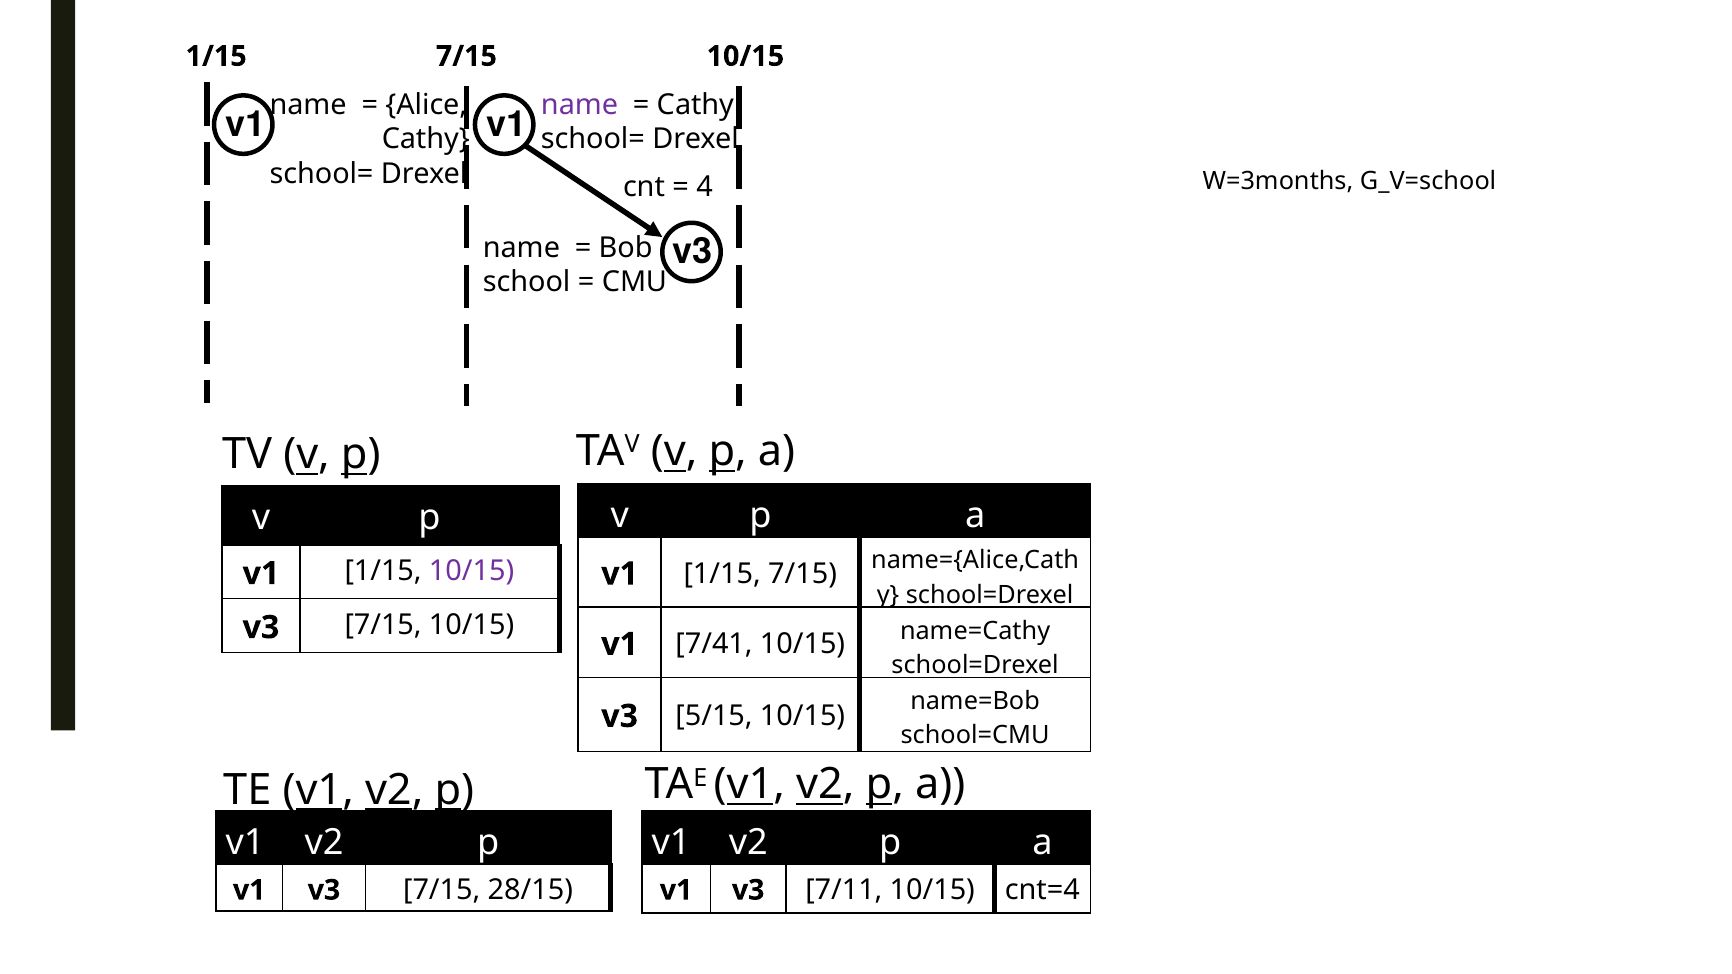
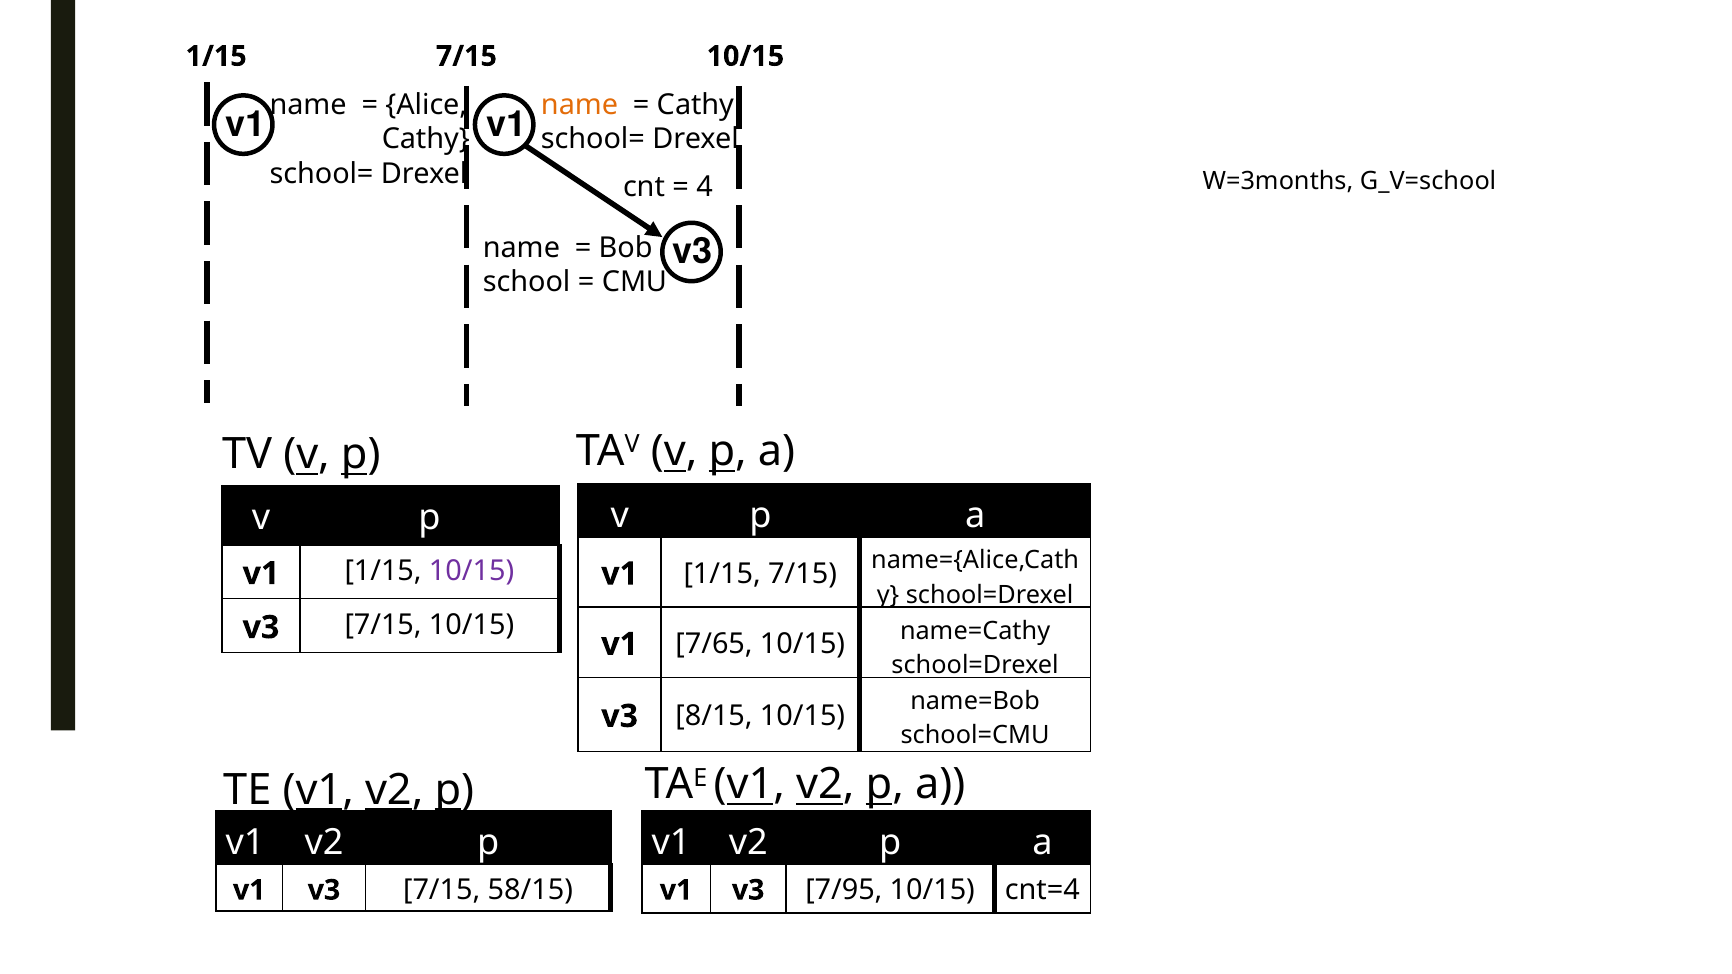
name at (580, 105) colour: purple -> orange
7/41: 7/41 -> 7/65
5/15: 5/15 -> 8/15
28/15: 28/15 -> 58/15
7/11: 7/11 -> 7/95
